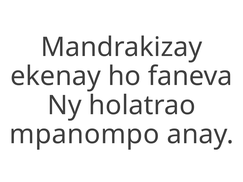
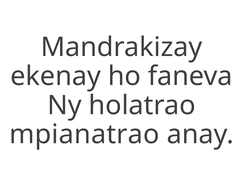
mpanompo: mpanompo -> mpianatrao
